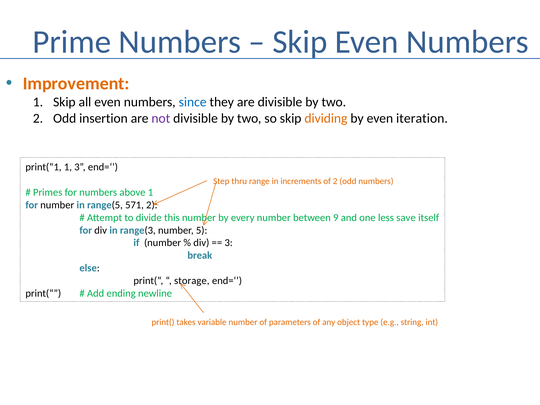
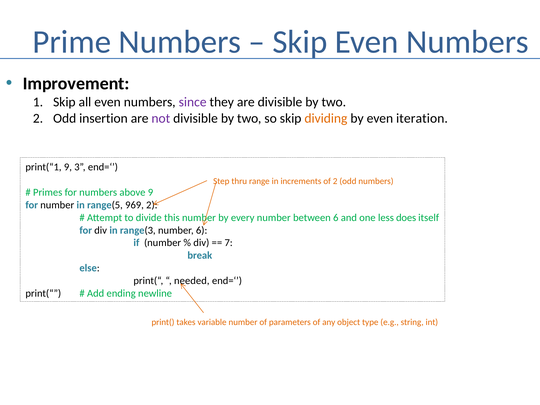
Improvement colour: orange -> black
since colour: blue -> purple
print(“1 1: 1 -> 9
above 1: 1 -> 9
571: 571 -> 969
between 9: 9 -> 6
save: save -> does
number 5: 5 -> 6
3 at (229, 243): 3 -> 7
storage: storage -> needed
